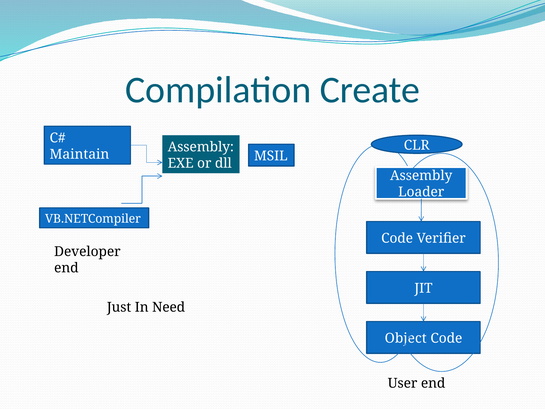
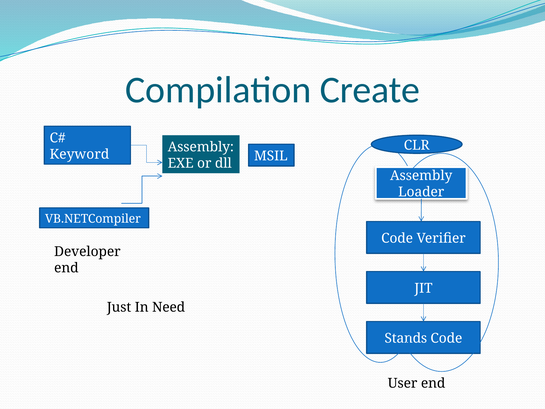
Maintain: Maintain -> Keyword
Object: Object -> Stands
